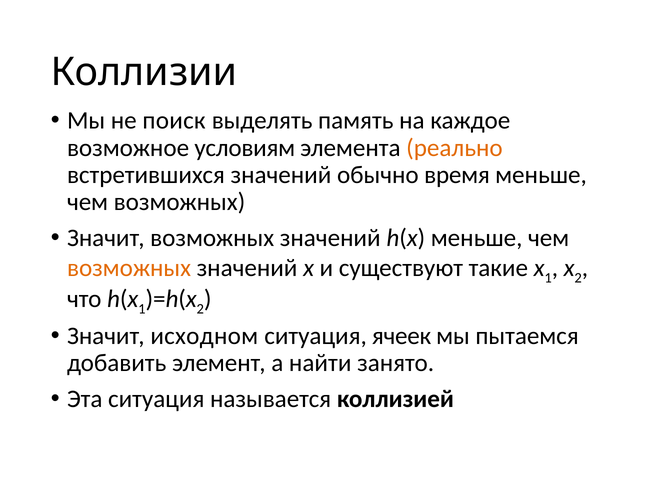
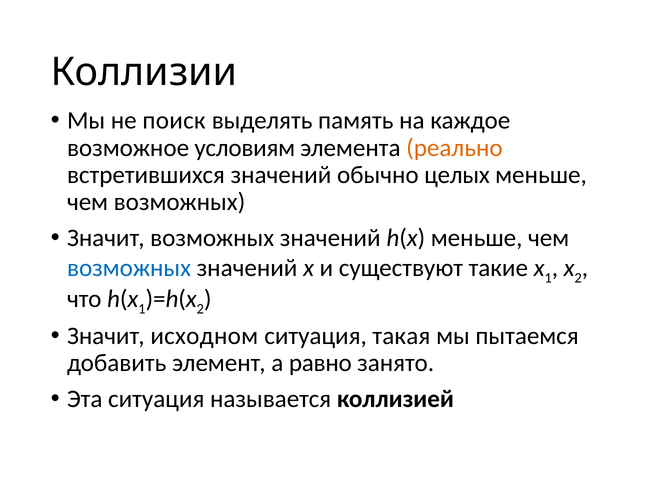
время: время -> целых
возможных at (129, 268) colour: orange -> blue
ячеек: ячеек -> такая
найти: найти -> равно
